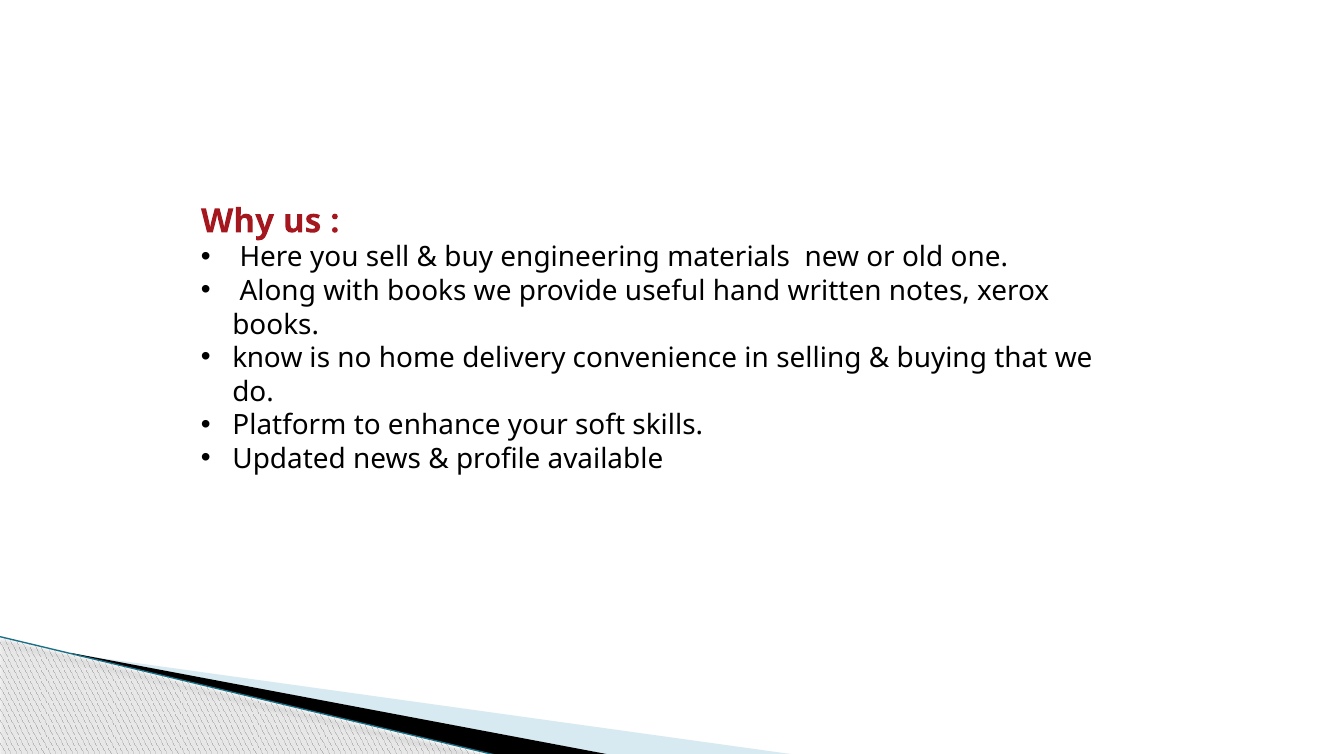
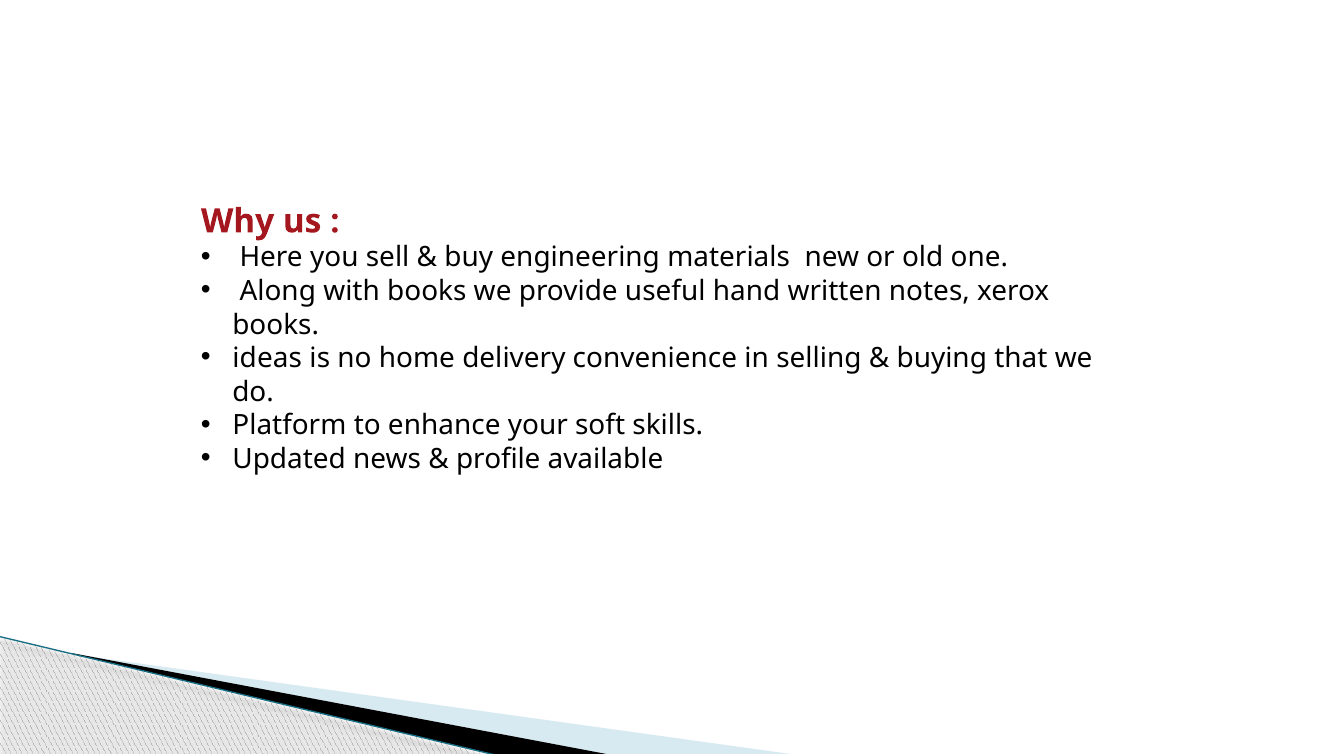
know: know -> ideas
